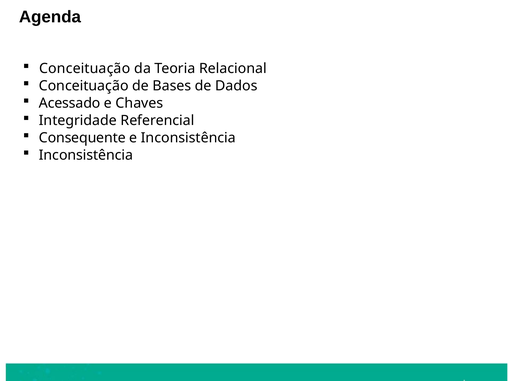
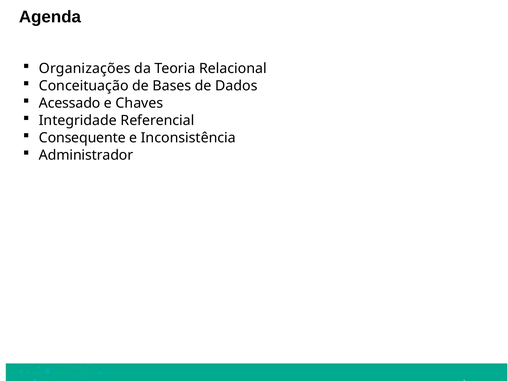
Conceituação at (85, 69): Conceituação -> Organizações
Inconsistência at (86, 155): Inconsistência -> Administrador
